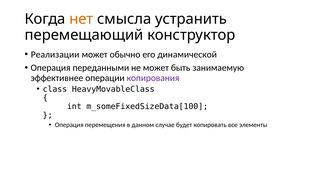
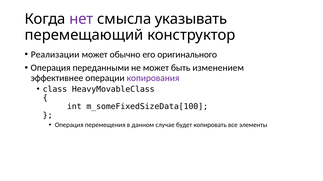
нет colour: orange -> purple
устранить: устранить -> указывать
динамической: динамической -> оригинального
занимаемую: занимаемую -> изменением
